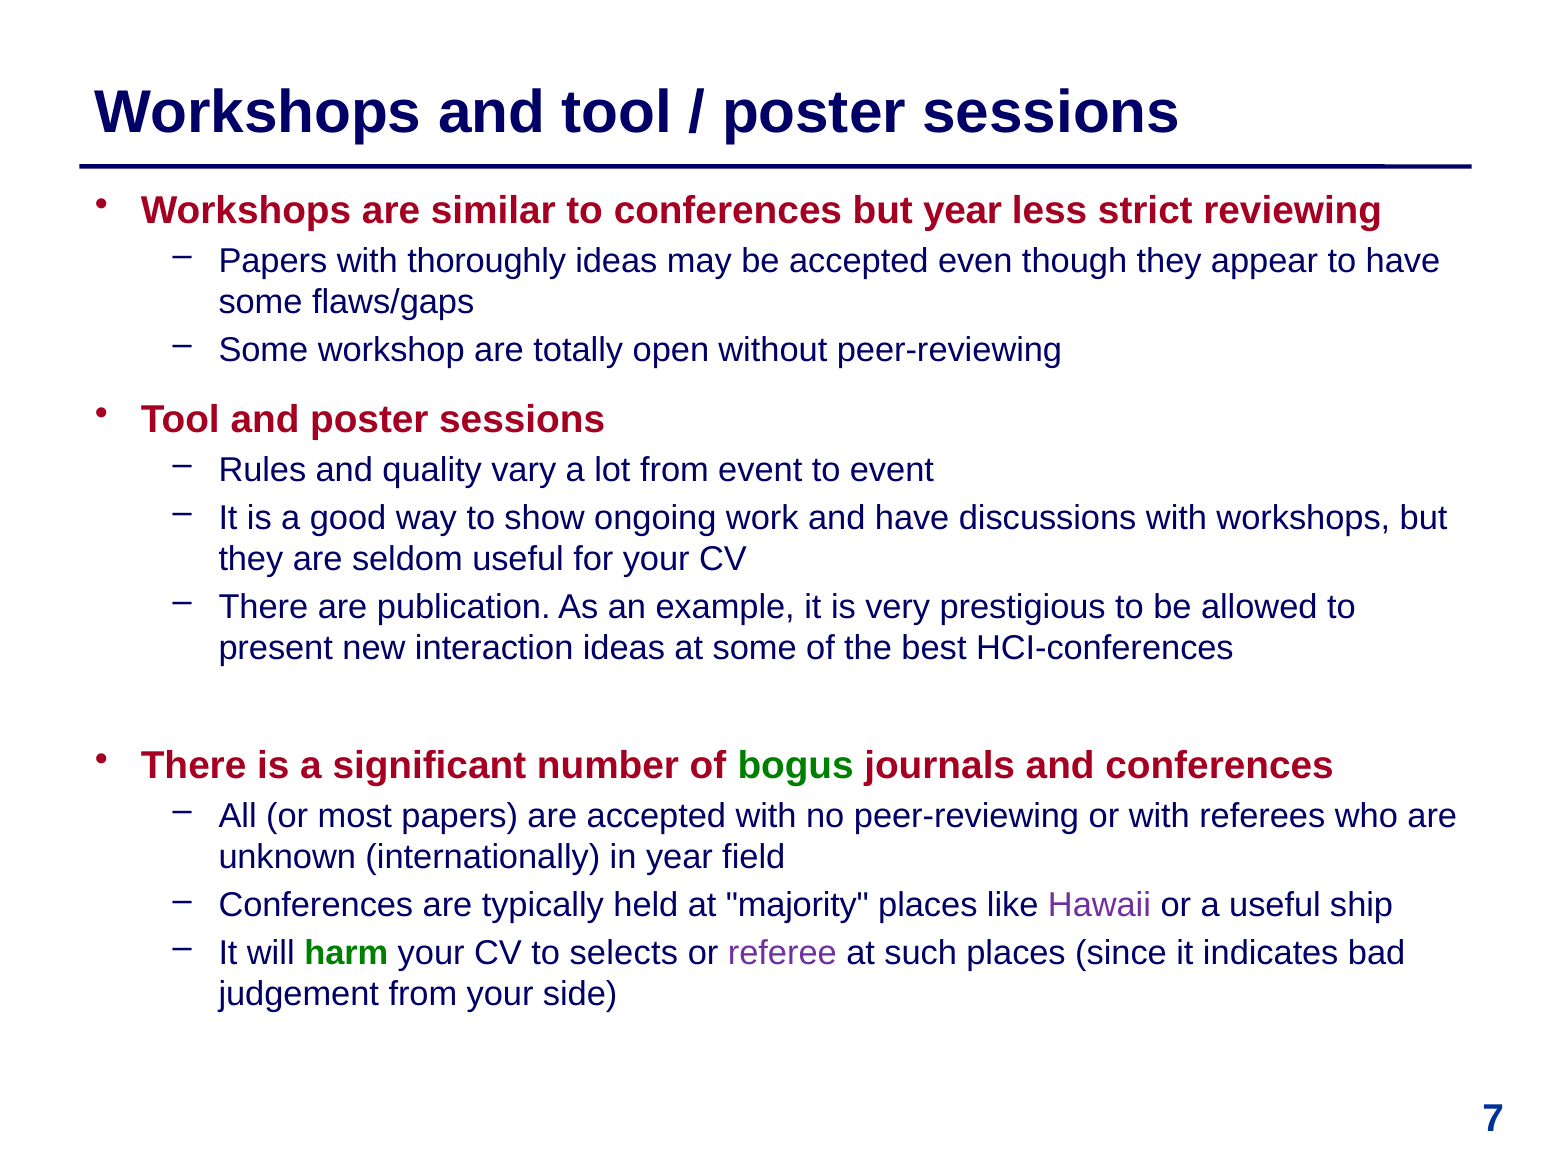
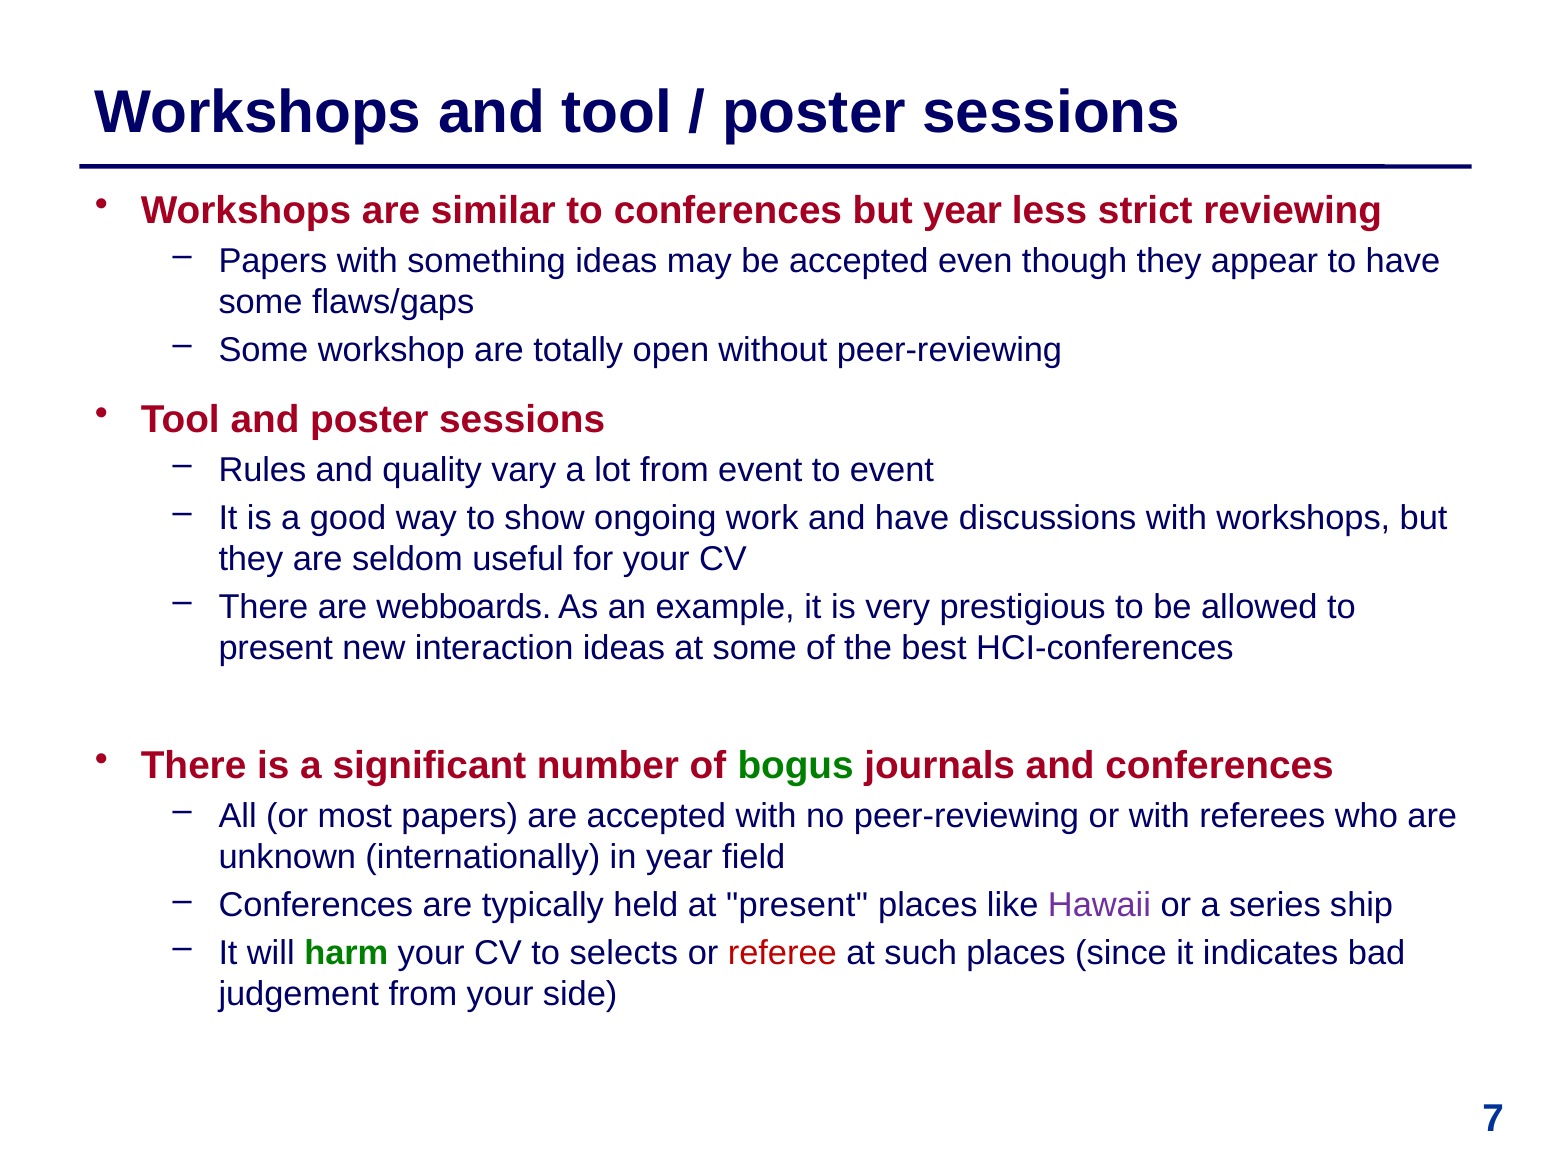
thoroughly: thoroughly -> something
publication: publication -> webboards
at majority: majority -> present
a useful: useful -> series
referee colour: purple -> red
